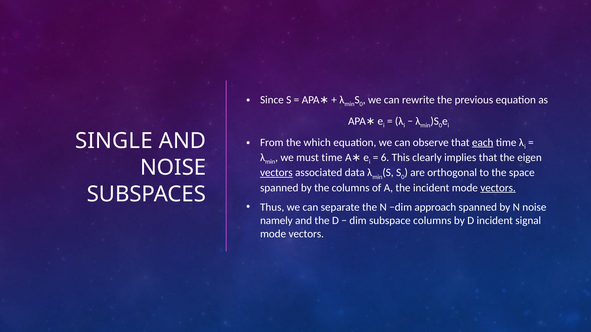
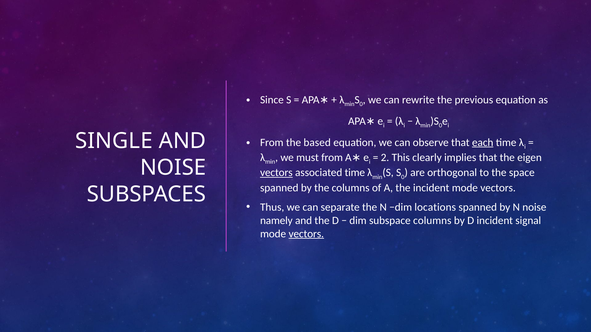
which: which -> based
6: 6 -> 2
must time: time -> from
associated data: data -> time
vectors at (498, 188) underline: present -> none
approach: approach -> locations
vectors at (306, 234) underline: none -> present
